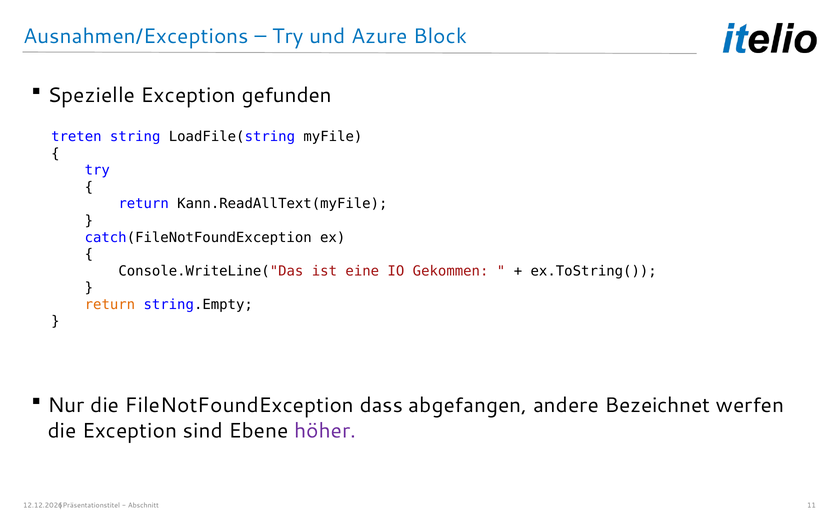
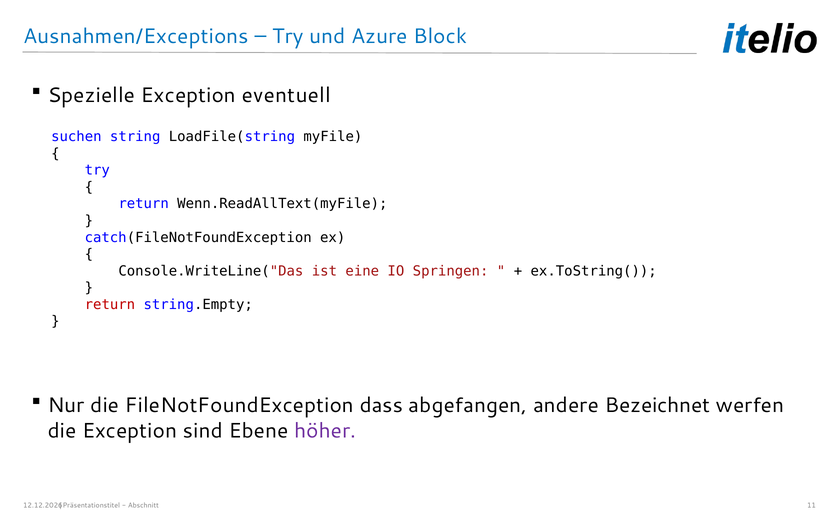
gefunden: gefunden -> eventuell
treten: treten -> suchen
Kann.ReadAllText(myFile: Kann.ReadAllText(myFile -> Wenn.ReadAllText(myFile
Gekommen: Gekommen -> Springen
return at (110, 305) colour: orange -> red
